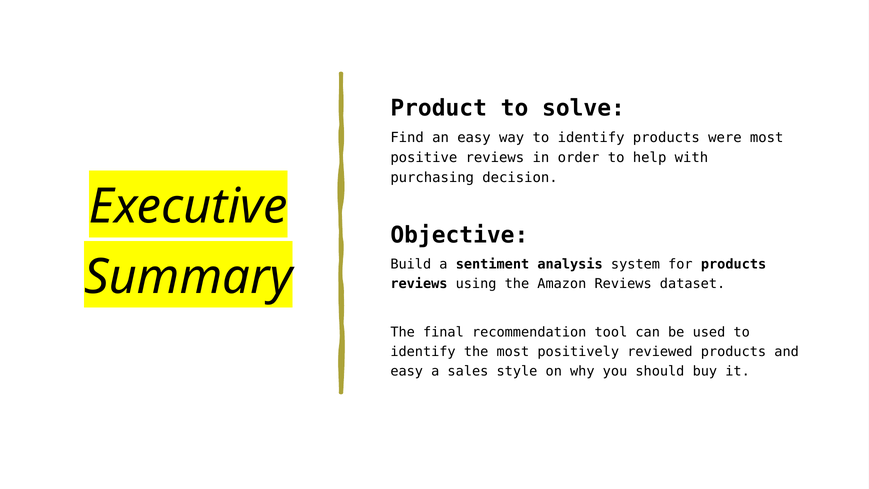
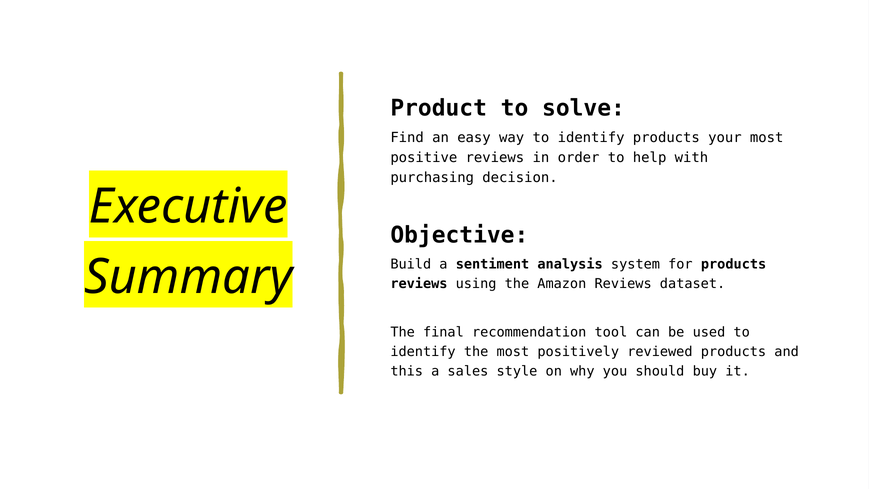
were: were -> your
easy at (407, 371): easy -> this
